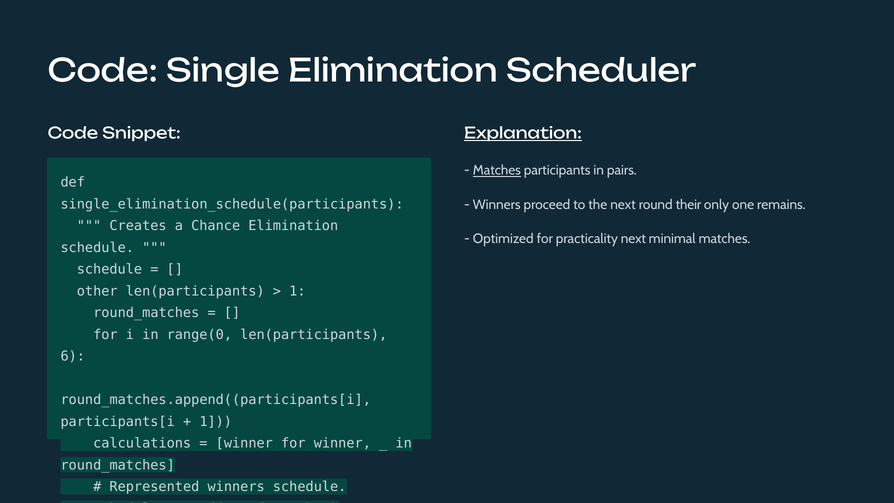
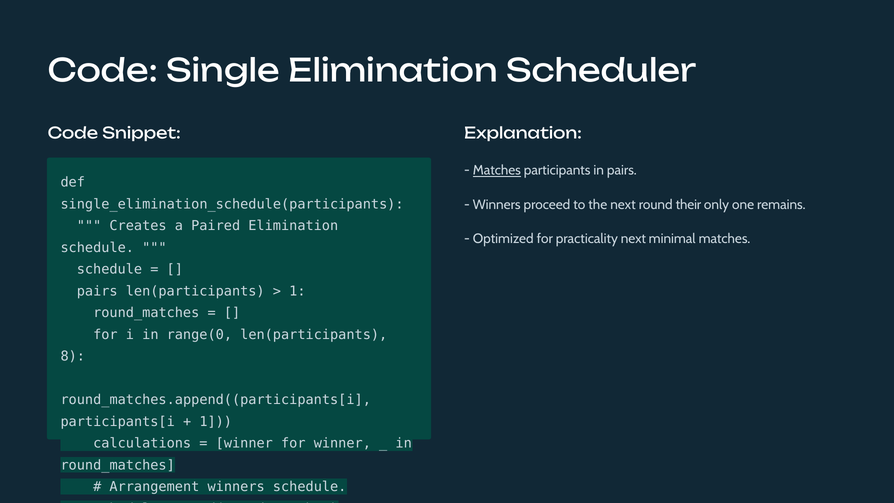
Explanation underline: present -> none
Chance: Chance -> Paired
other at (97, 291): other -> pairs
6: 6 -> 8
Represented: Represented -> Arrangement
